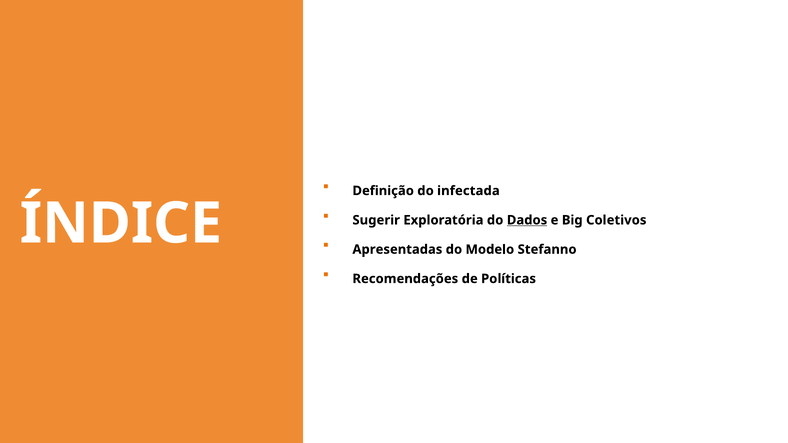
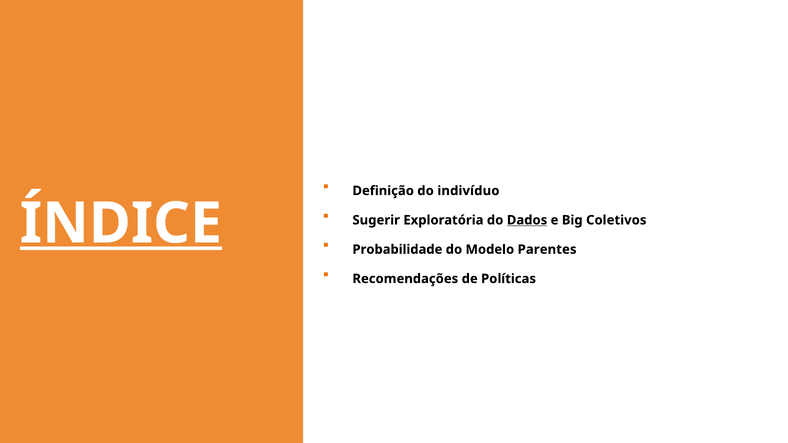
infectada: infectada -> indivíduo
ÍNDICE underline: none -> present
Apresentadas: Apresentadas -> Probabilidade
Stefanno: Stefanno -> Parentes
